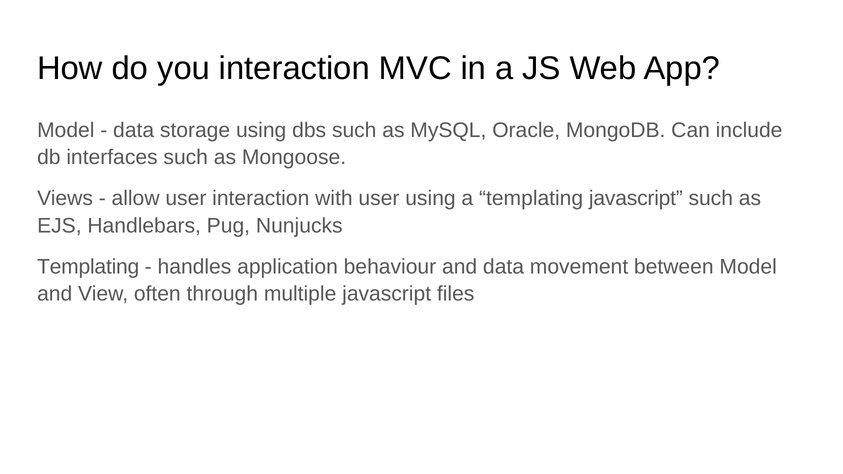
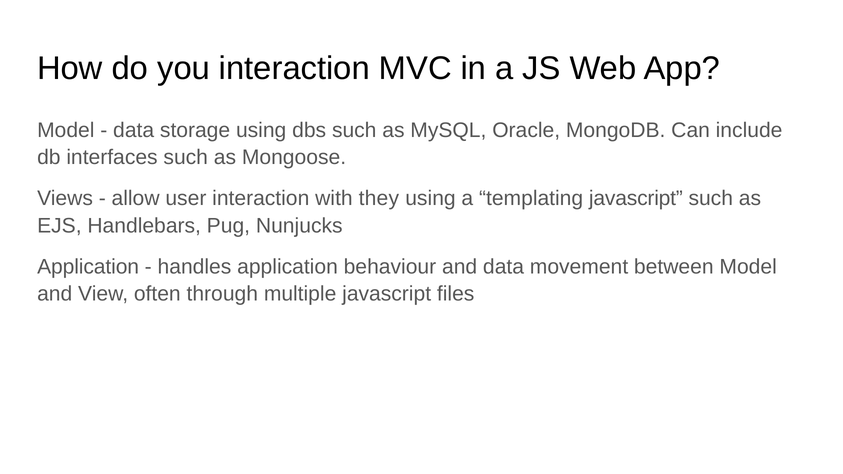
with user: user -> they
Templating at (88, 267): Templating -> Application
